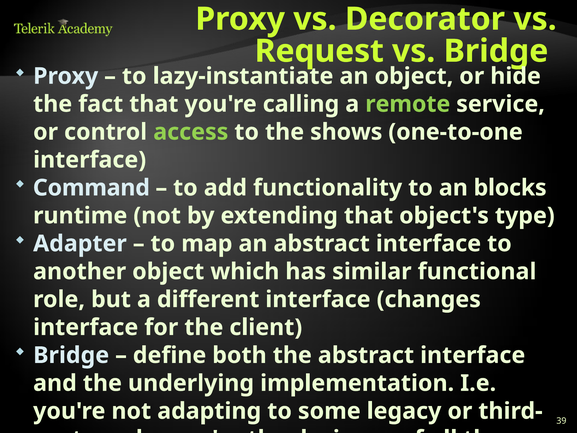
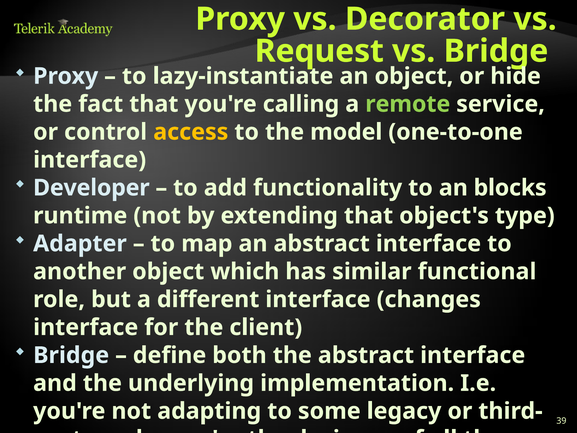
access colour: light green -> yellow
shows: shows -> model
Command: Command -> Developer
